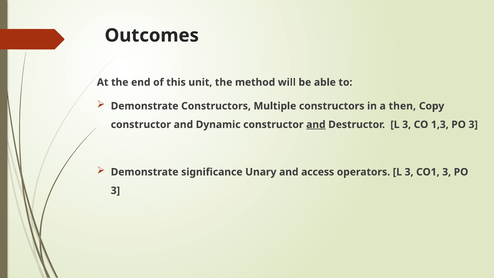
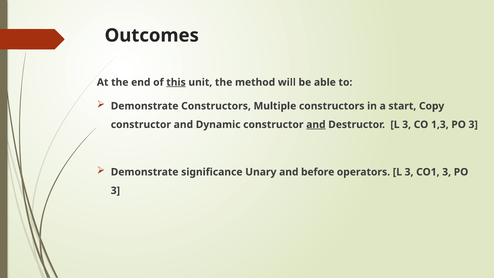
this underline: none -> present
then: then -> start
access: access -> before
